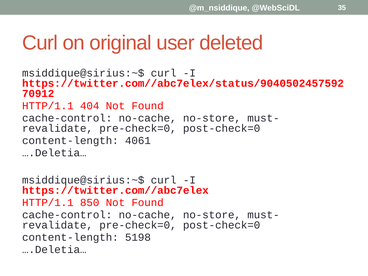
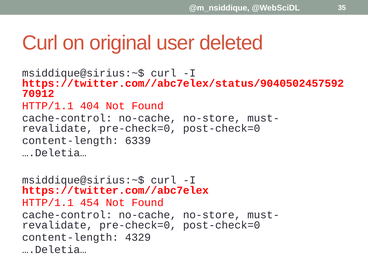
4061: 4061 -> 6339
850: 850 -> 454
5198: 5198 -> 4329
